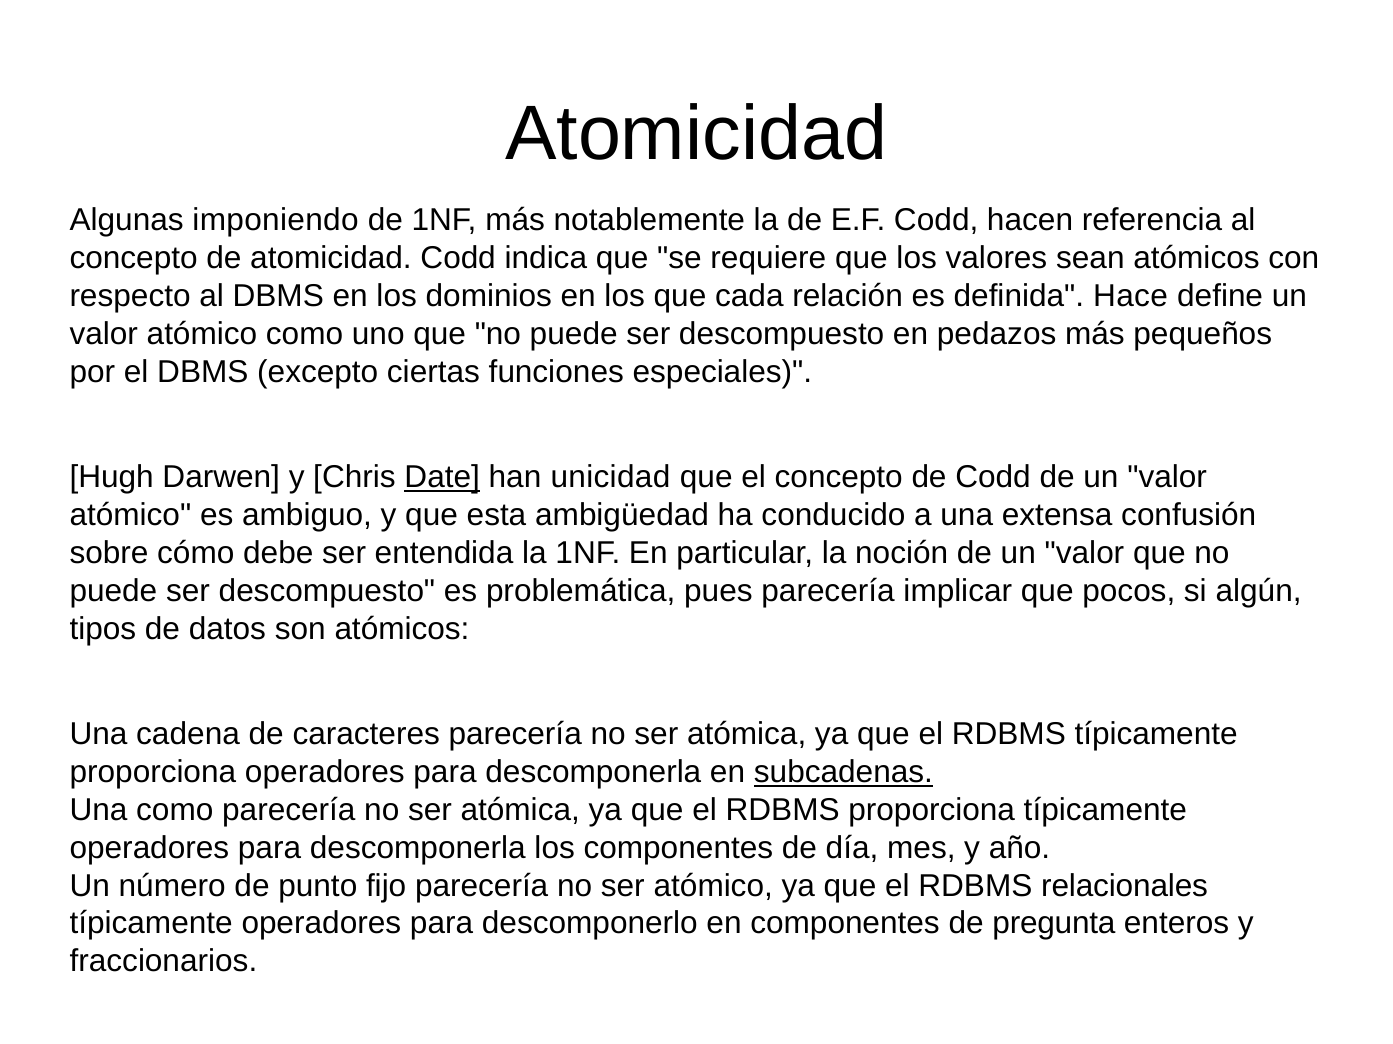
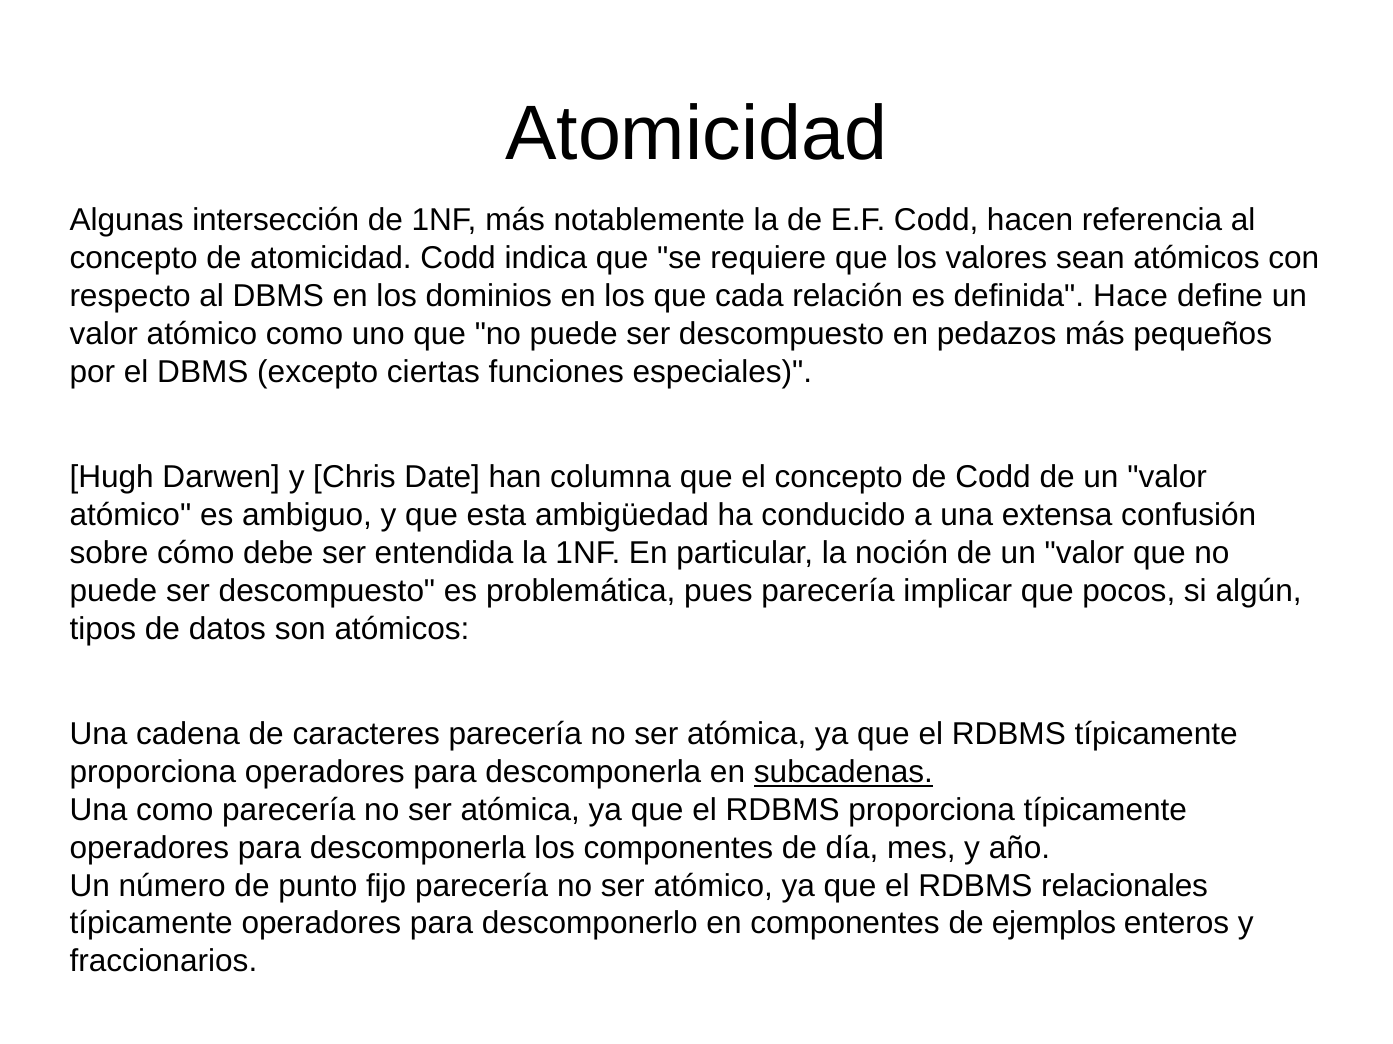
imponiendo: imponiendo -> intersección
Date underline: present -> none
unicidad: unicidad -> columna
pregunta: pregunta -> ejemplos
